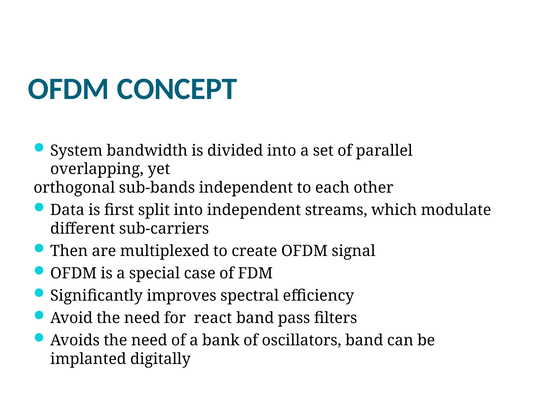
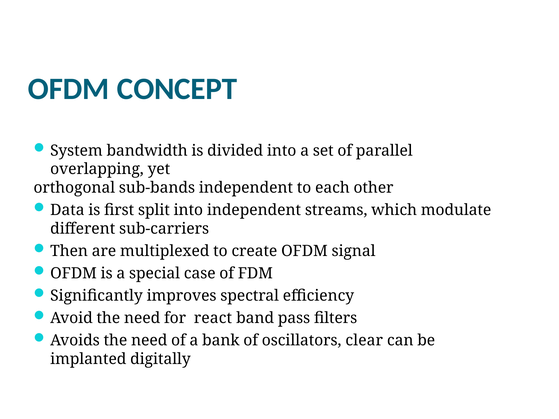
oscillators band: band -> clear
